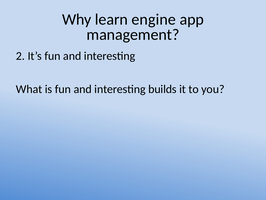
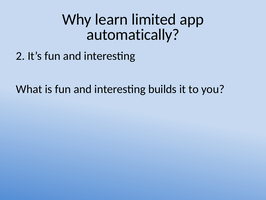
engine: engine -> limited
management: management -> automatically
